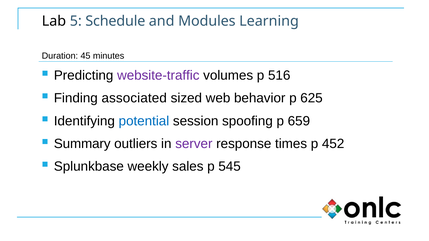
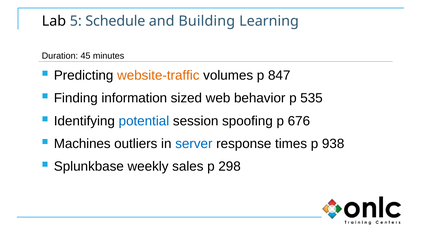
Modules: Modules -> Building
website-traffic colour: purple -> orange
516: 516 -> 847
associated: associated -> information
625: 625 -> 535
659: 659 -> 676
Summary: Summary -> Machines
server colour: purple -> blue
452: 452 -> 938
545: 545 -> 298
